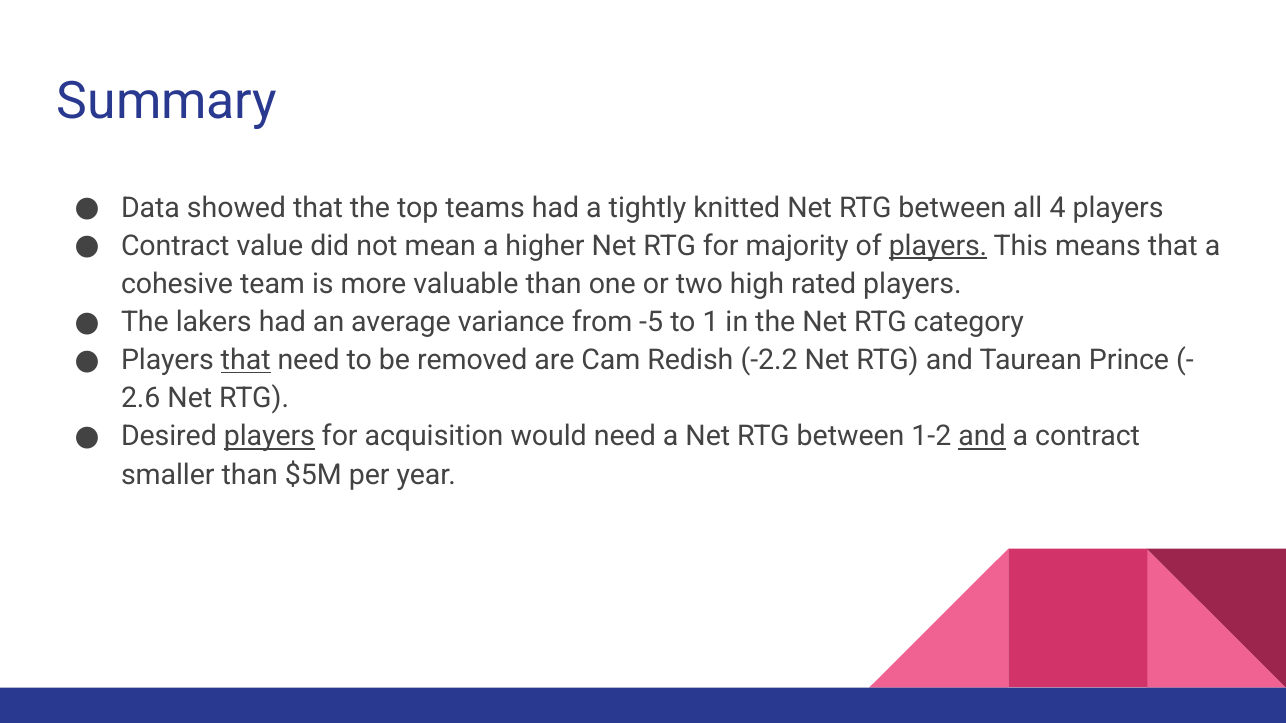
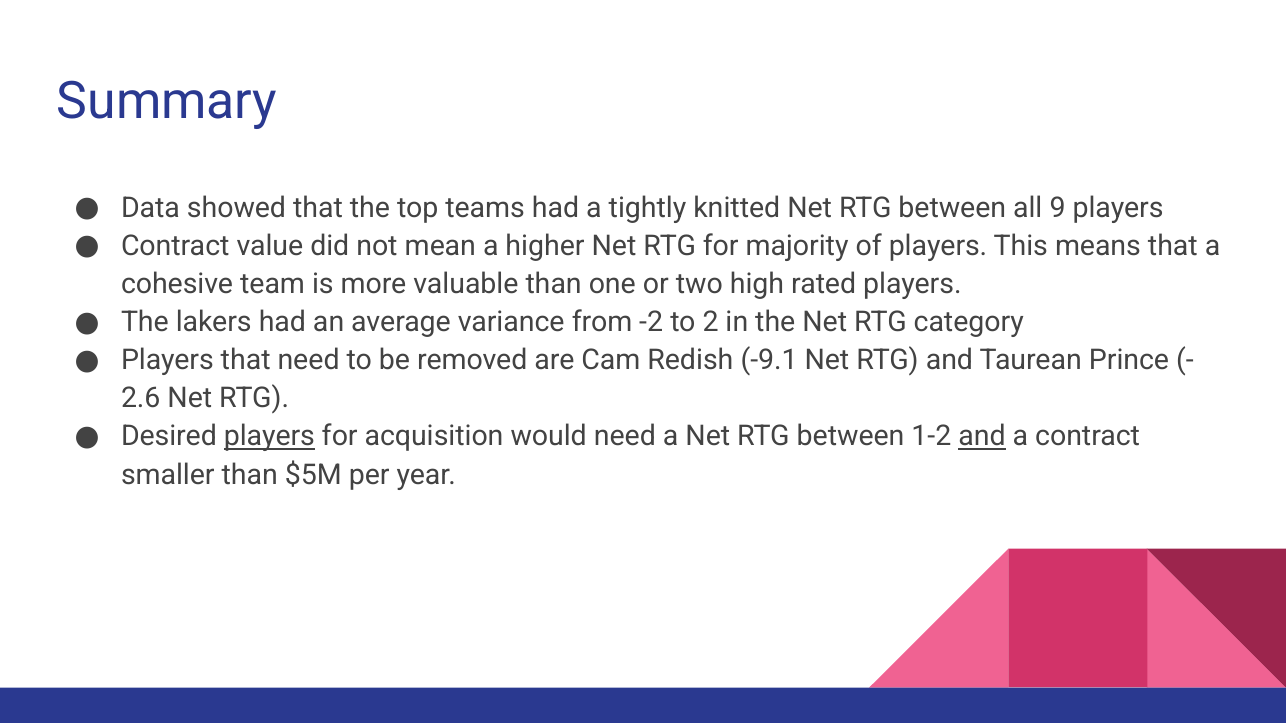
4: 4 -> 9
players at (938, 246) underline: present -> none
-5: -5 -> -2
1: 1 -> 2
that at (246, 360) underline: present -> none
-2.2: -2.2 -> -9.1
